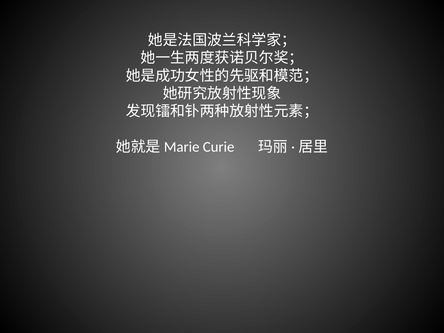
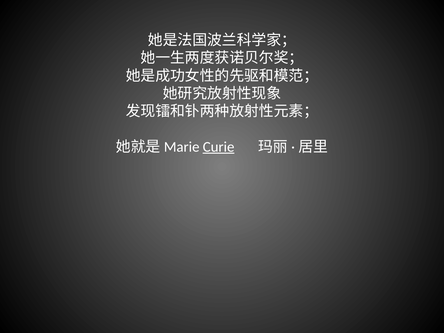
Curie underline: none -> present
